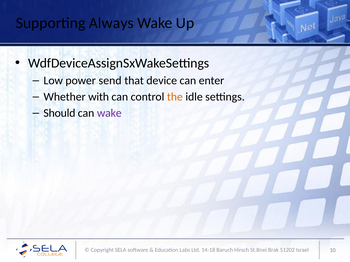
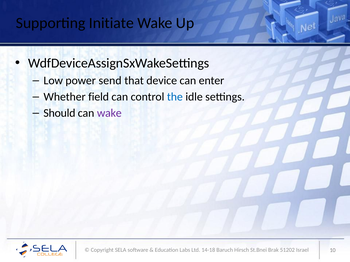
Always: Always -> Initiate
with: with -> field
the colour: orange -> blue
